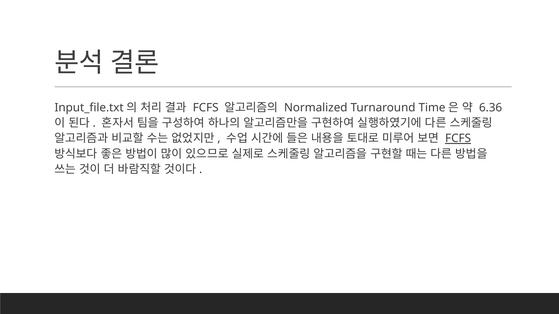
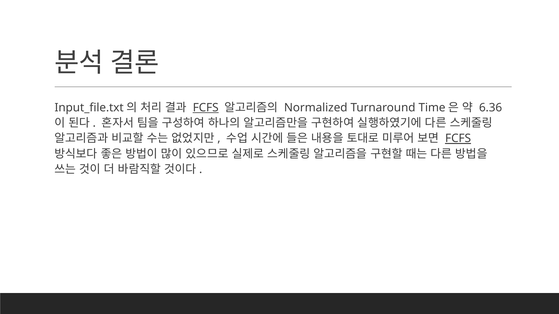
FCFS at (206, 108) underline: none -> present
